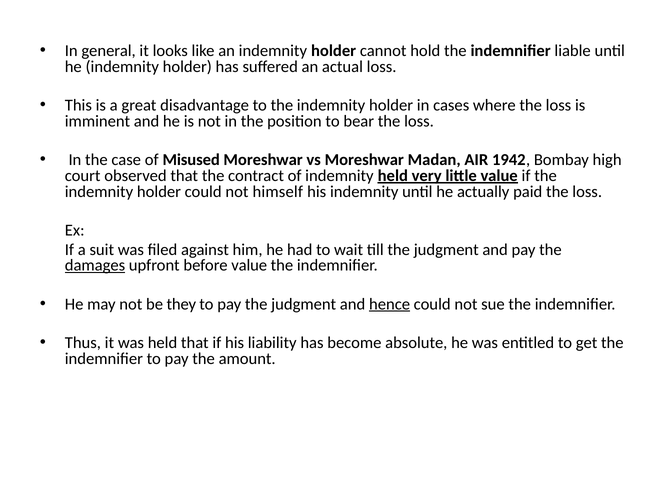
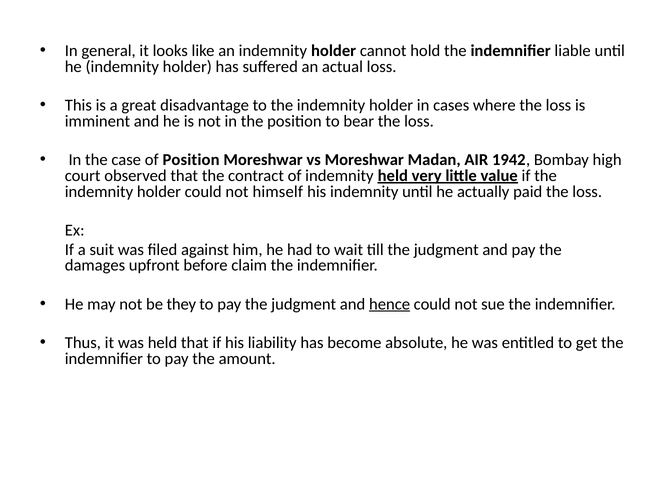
of Misused: Misused -> Position
damages underline: present -> none
before value: value -> claim
